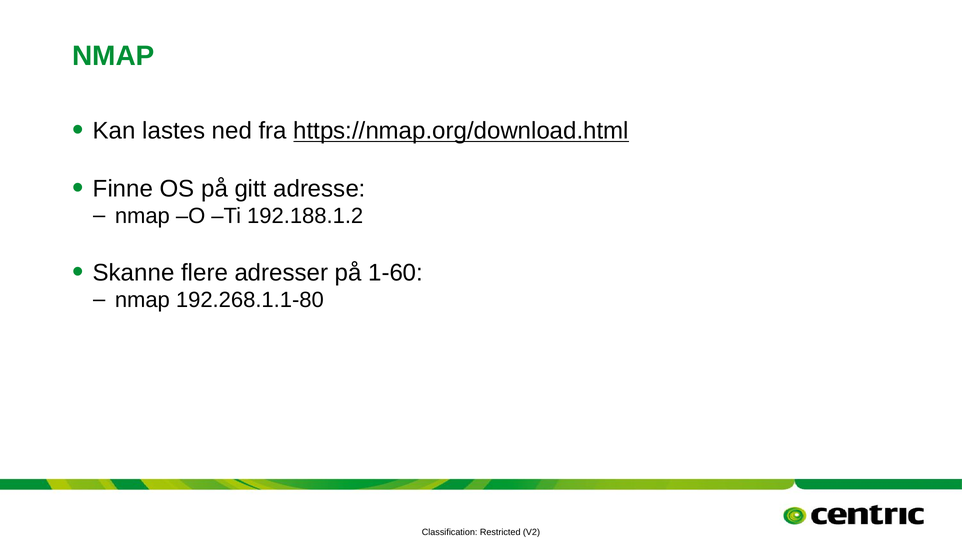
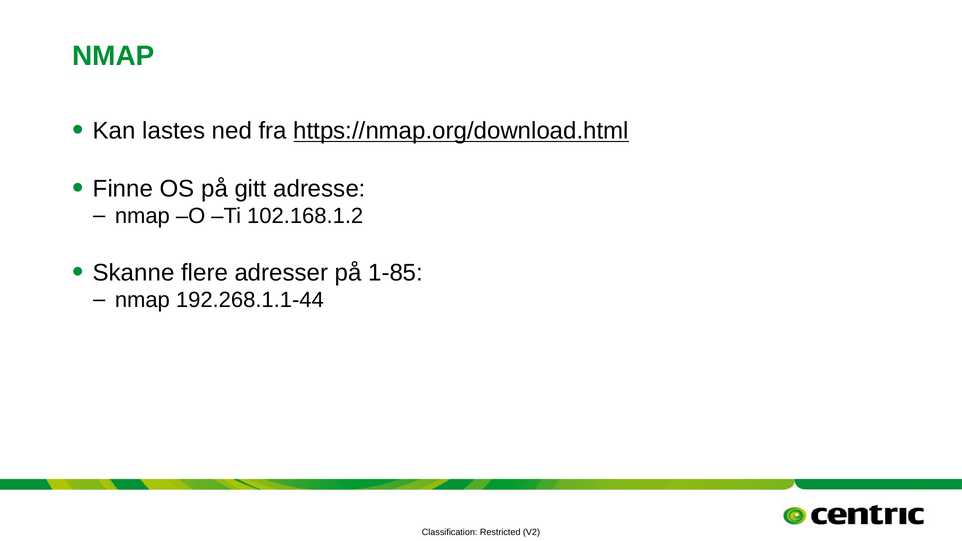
192.188.1.2: 192.188.1.2 -> 102.168.1.2
1-60: 1-60 -> 1-85
192.268.1.1-80: 192.268.1.1-80 -> 192.268.1.1-44
